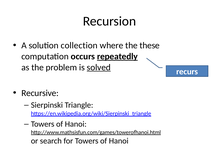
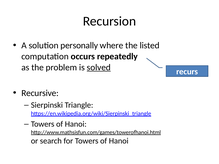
collection: collection -> personally
these: these -> listed
repeatedly underline: present -> none
